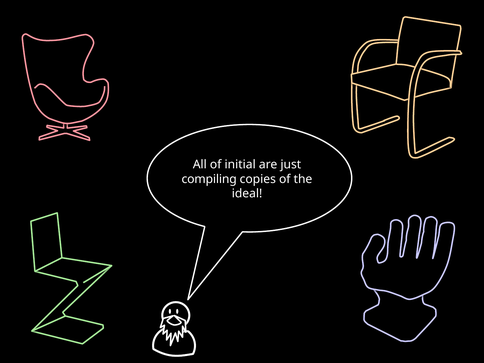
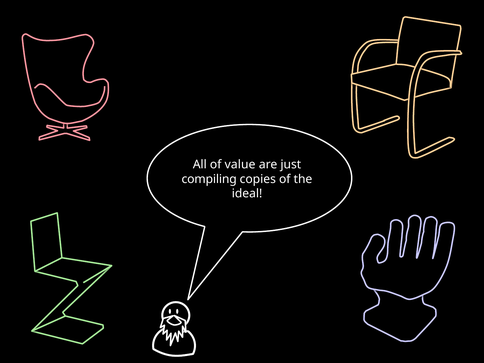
initial: initial -> value
